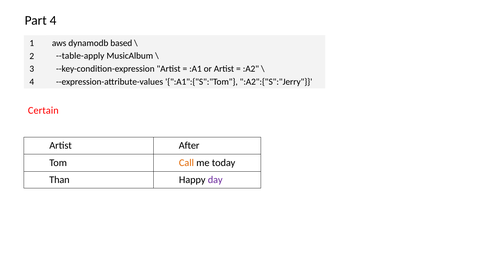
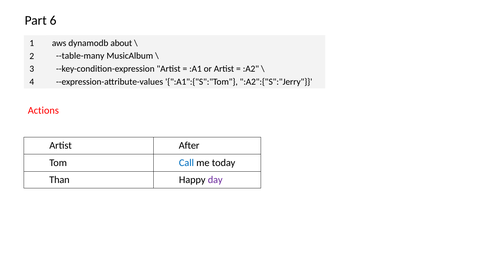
Part 4: 4 -> 6
based: based -> about
--table-apply: --table-apply -> --table-many
Certain: Certain -> Actions
Call colour: orange -> blue
